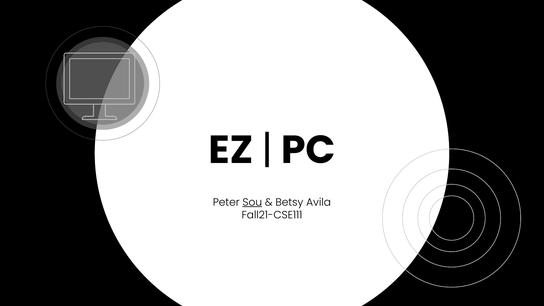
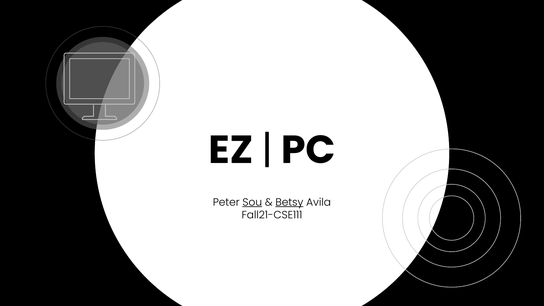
Betsy underline: none -> present
